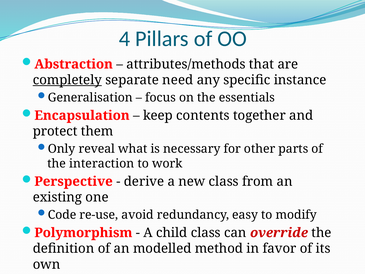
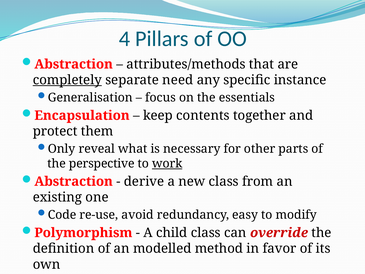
interaction: interaction -> perspective
work underline: none -> present
Perspective at (74, 181): Perspective -> Abstraction
